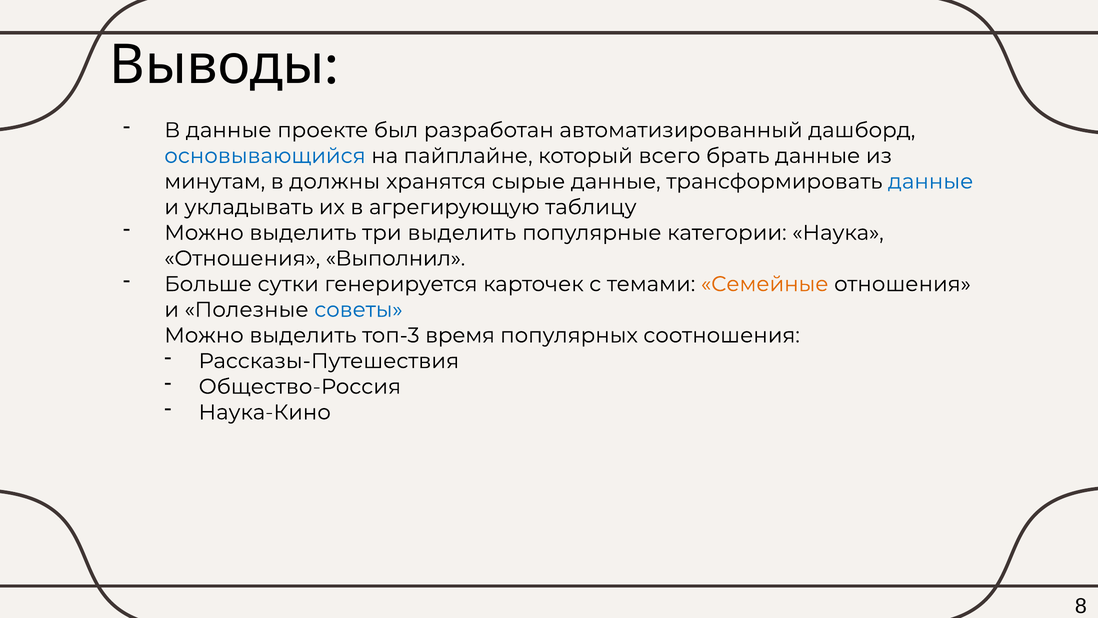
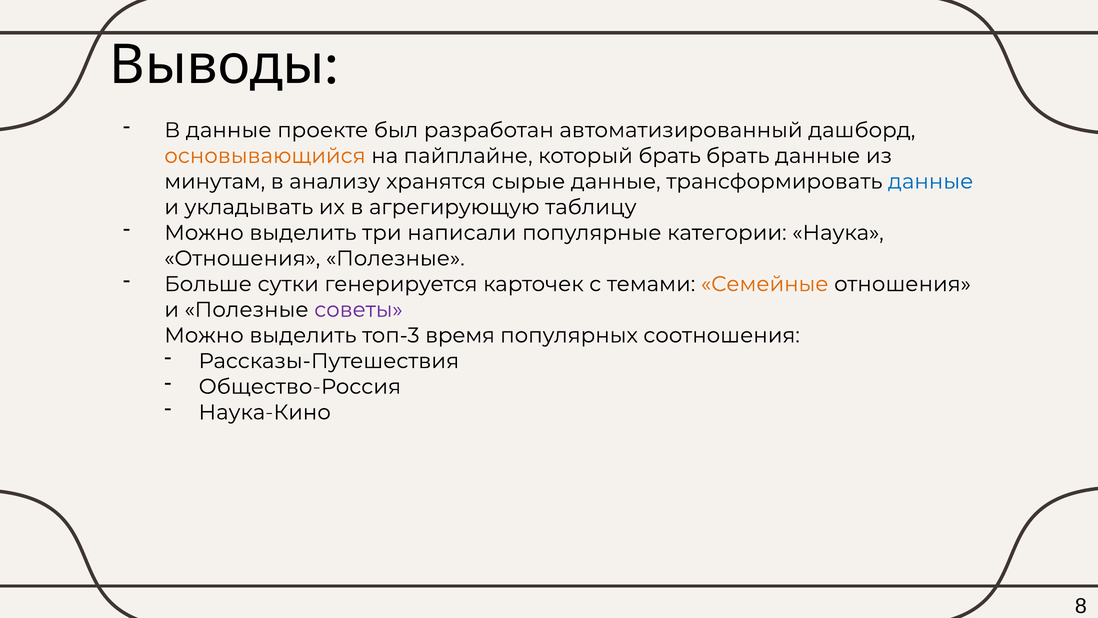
основывающийся colour: blue -> orange
который всего: всего -> брать
должны: должны -> анализу
три выделить: выделить -> написали
Отношения Выполнил: Выполнил -> Полезные
советы colour: blue -> purple
